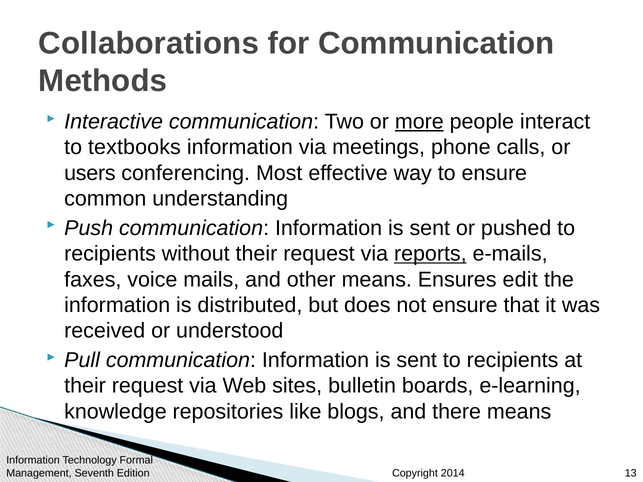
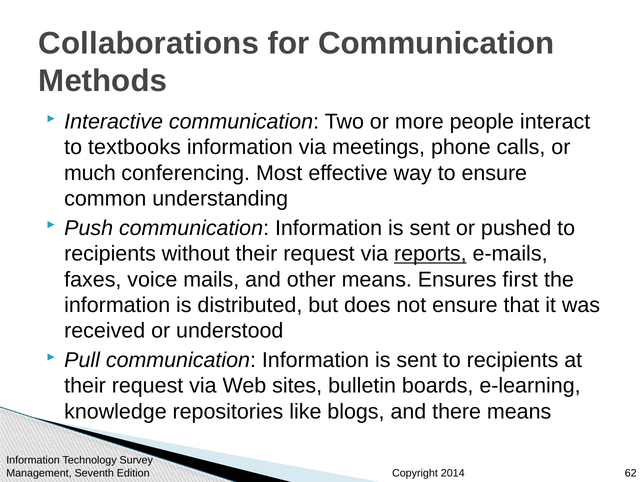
more underline: present -> none
users: users -> much
edit: edit -> first
Formal: Formal -> Survey
13: 13 -> 62
